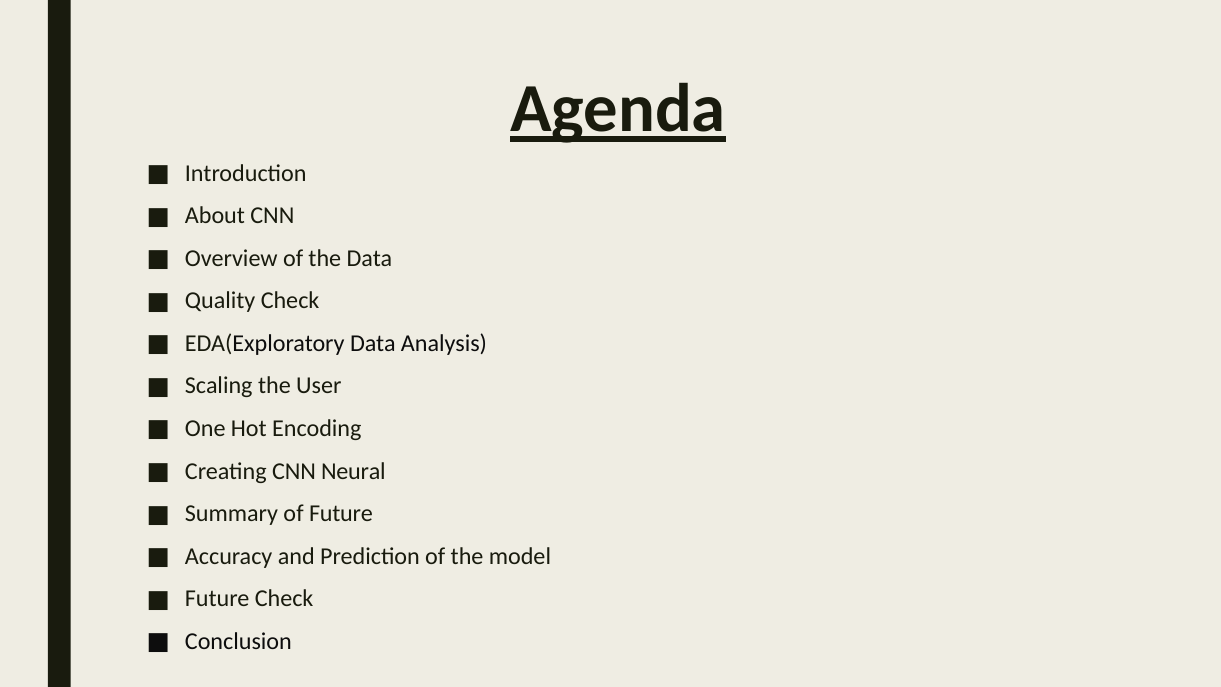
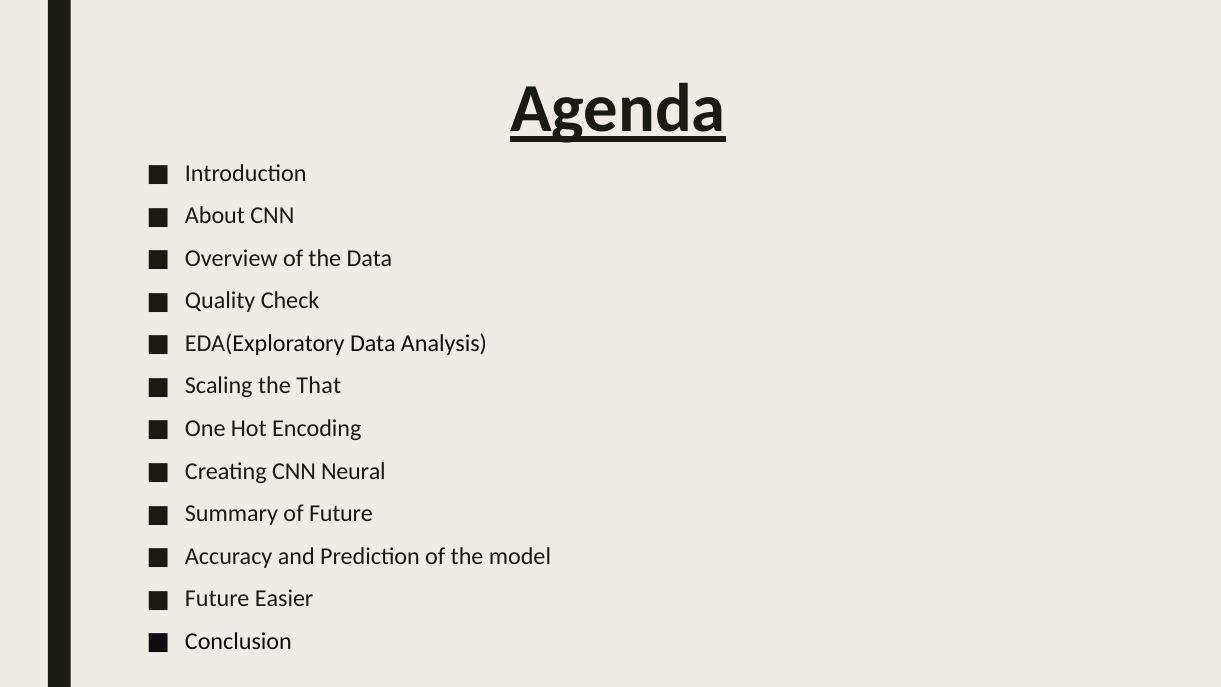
User: User -> That
Future Check: Check -> Easier
